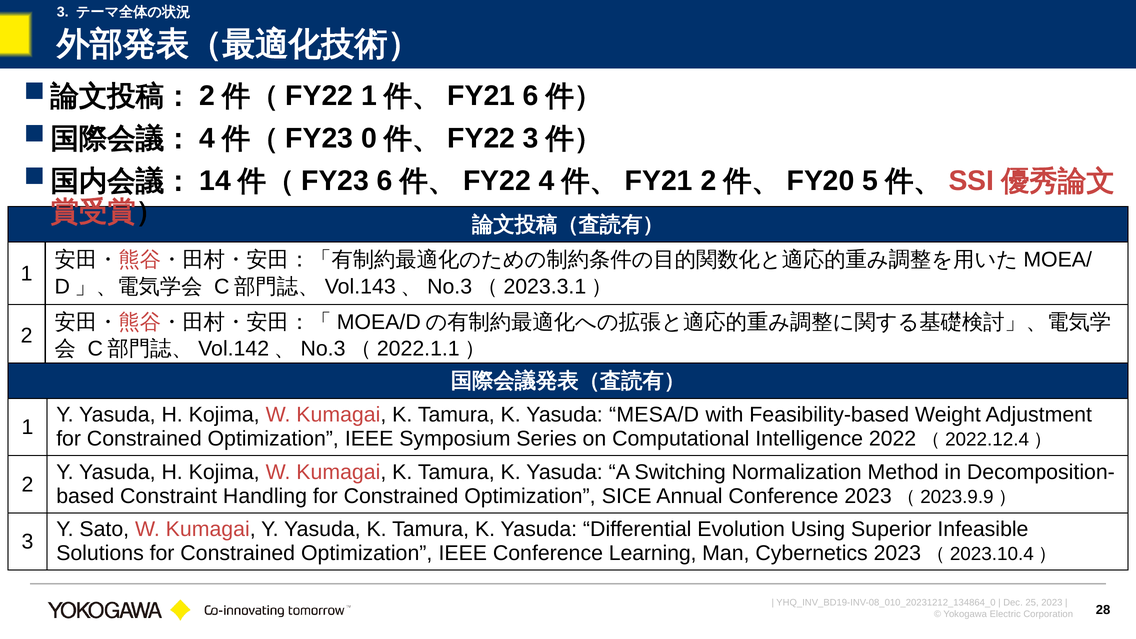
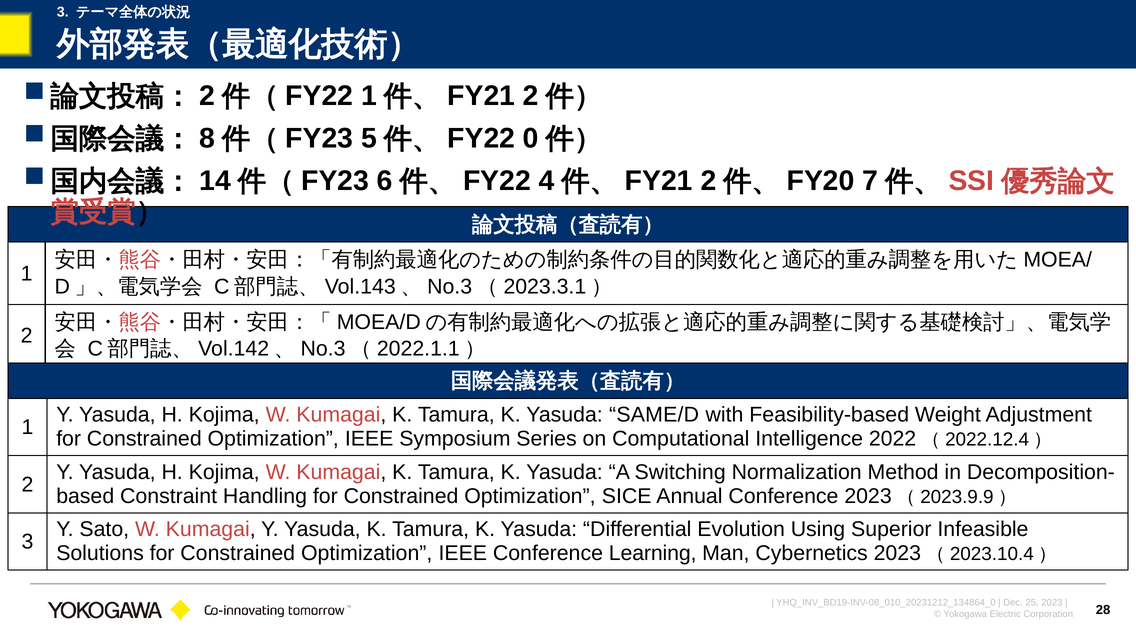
6 at (531, 96): 6 -> 2
4 at (207, 139): 4 -> 8
0: 0 -> 5
3 at (531, 139): 3 -> 0
5: 5 -> 7
MESA/D: MESA/D -> SAME/D
